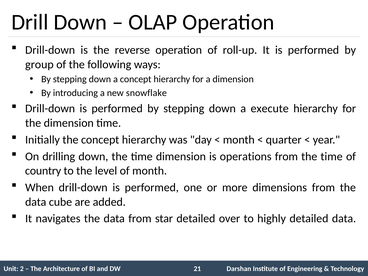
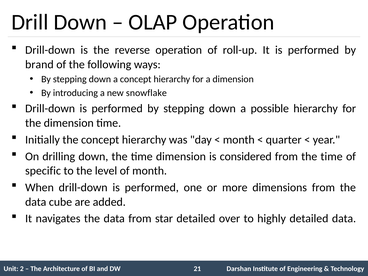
group: group -> brand
execute: execute -> possible
operations: operations -> considered
country: country -> specific
